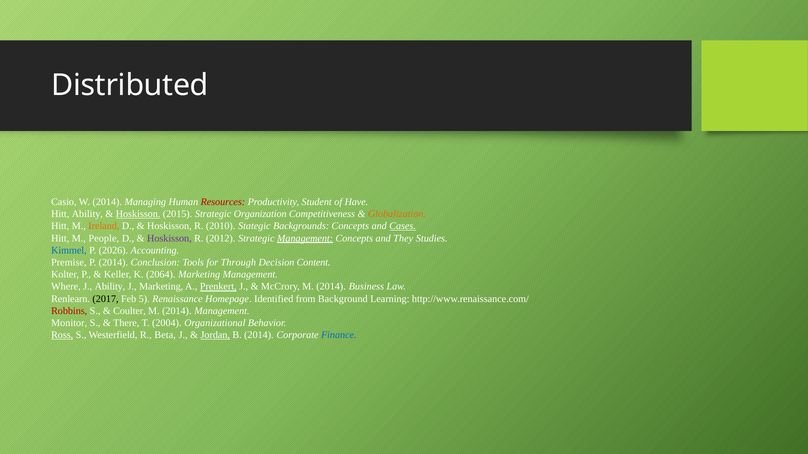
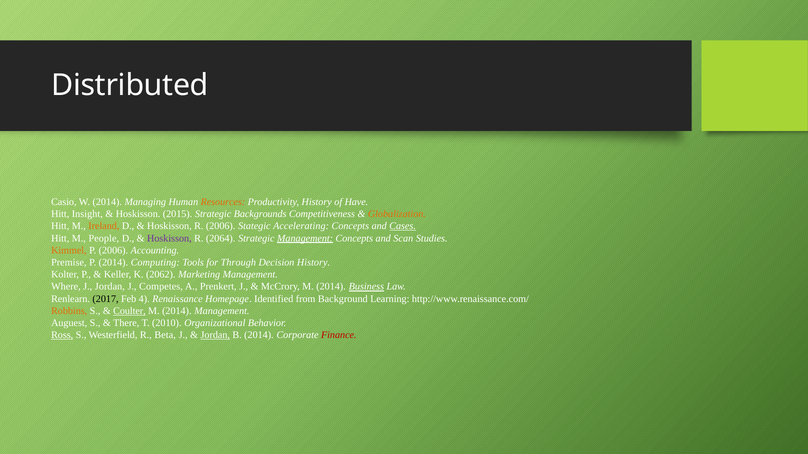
Resources colour: red -> orange
Productivity Student: Student -> History
Hitt Ability: Ability -> Insight
Hoskisson at (138, 214) underline: present -> none
Organization: Organization -> Backgrounds
R 2010: 2010 -> 2006
Backgrounds: Backgrounds -> Accelerating
2012: 2012 -> 2064
They: They -> Scan
Kimmel colour: blue -> orange
P 2026: 2026 -> 2006
Conclusion: Conclusion -> Computing
Decision Content: Content -> History
2064: 2064 -> 2062
J Ability: Ability -> Jordan
J Marketing: Marketing -> Competes
Prenkert underline: present -> none
Business underline: none -> present
5: 5 -> 4
Robbins colour: red -> orange
Coulter underline: none -> present
Monitor: Monitor -> Auguest
2004: 2004 -> 2010
Finance colour: blue -> red
